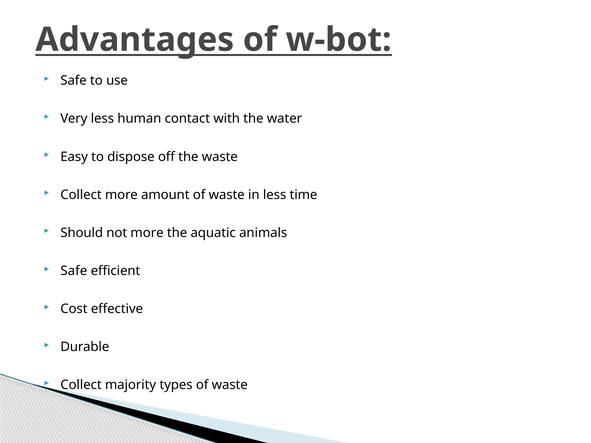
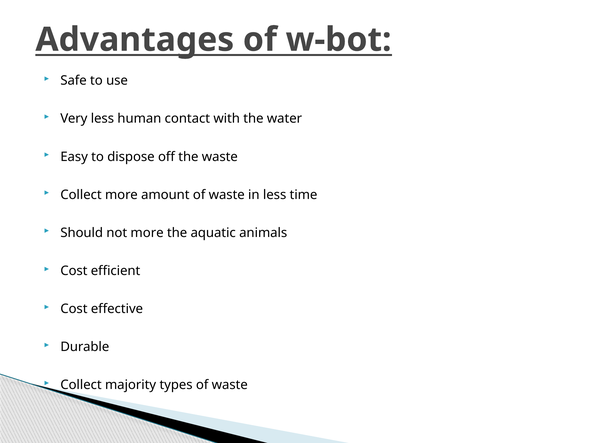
Safe at (74, 271): Safe -> Cost
